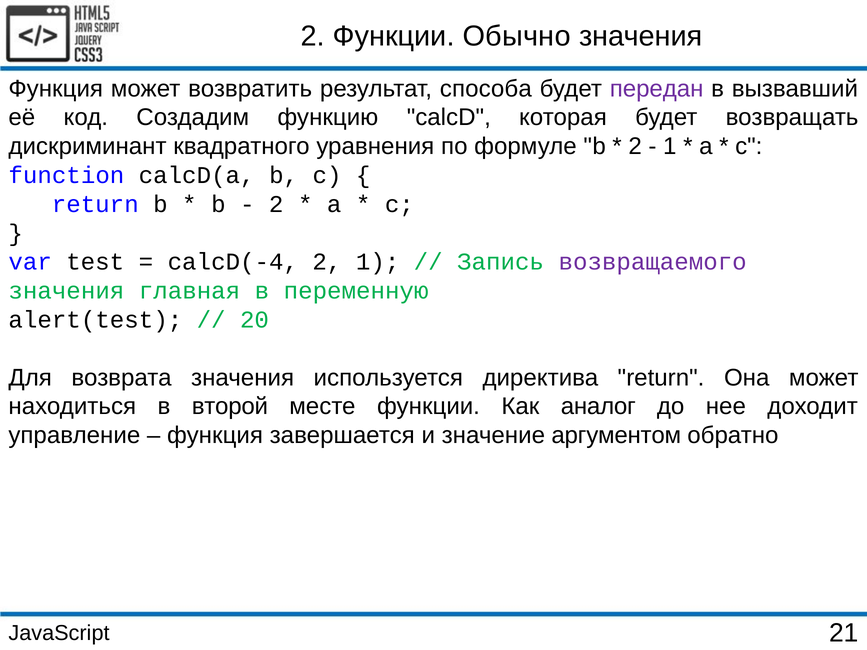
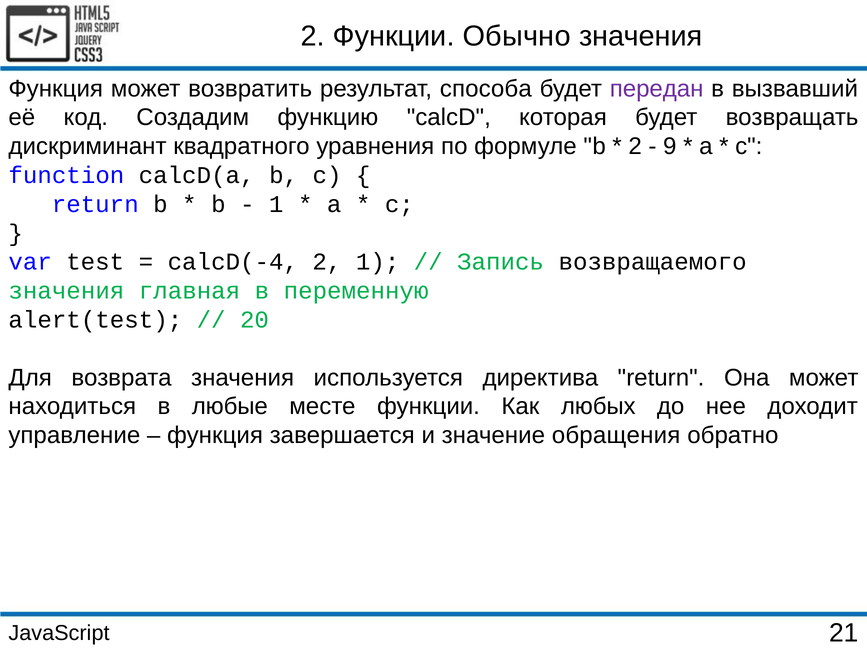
1 at (670, 147): 1 -> 9
2 at (276, 204): 2 -> 1
возвращаемого colour: purple -> black
второй: второй -> любые
аналог: аналог -> любых
аргументом: аргументом -> обращения
